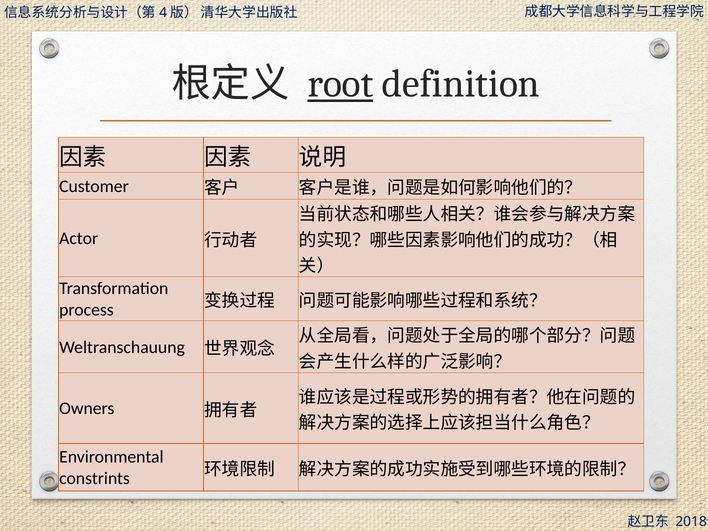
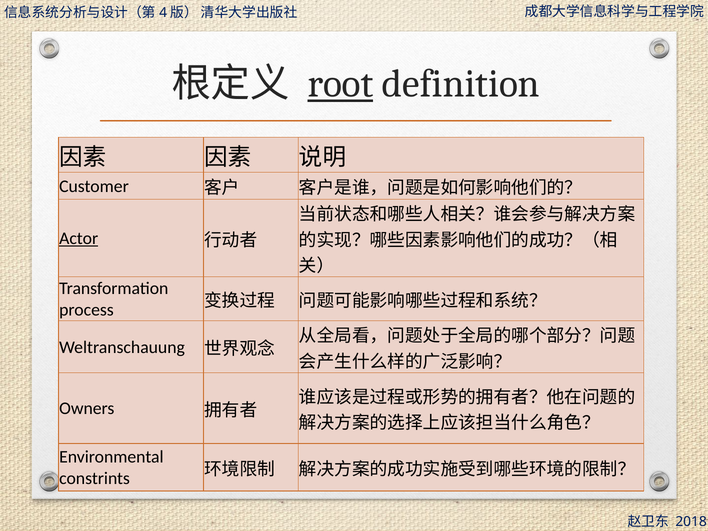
Actor underline: none -> present
